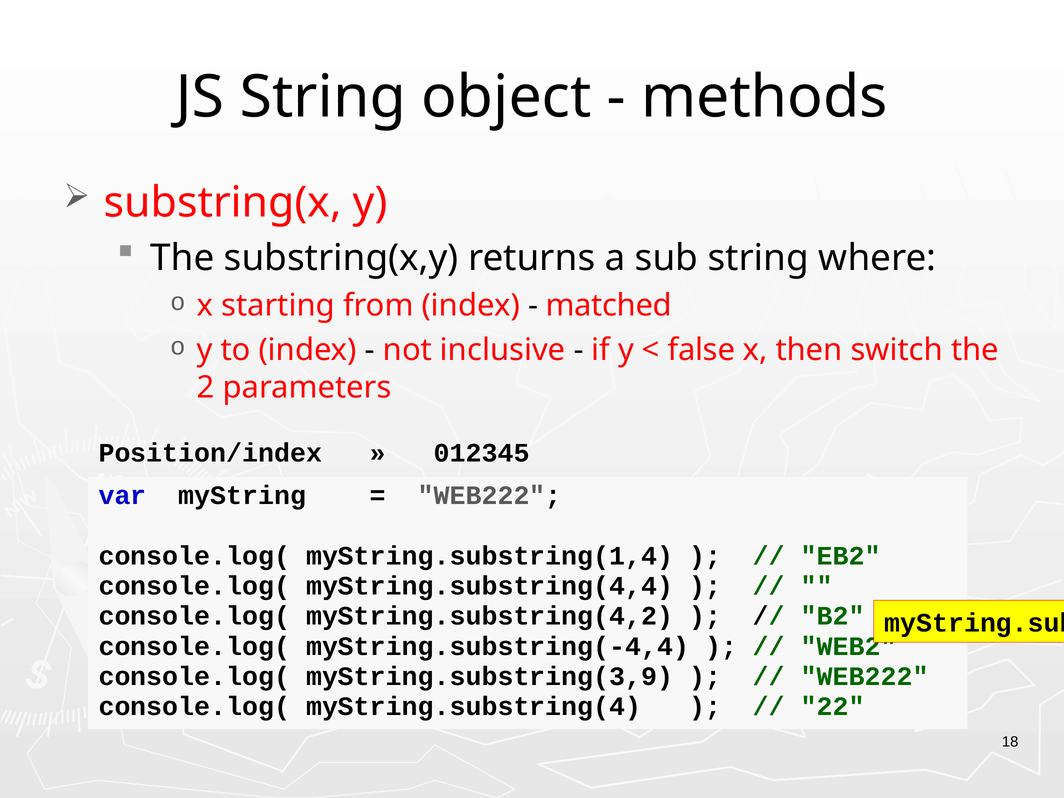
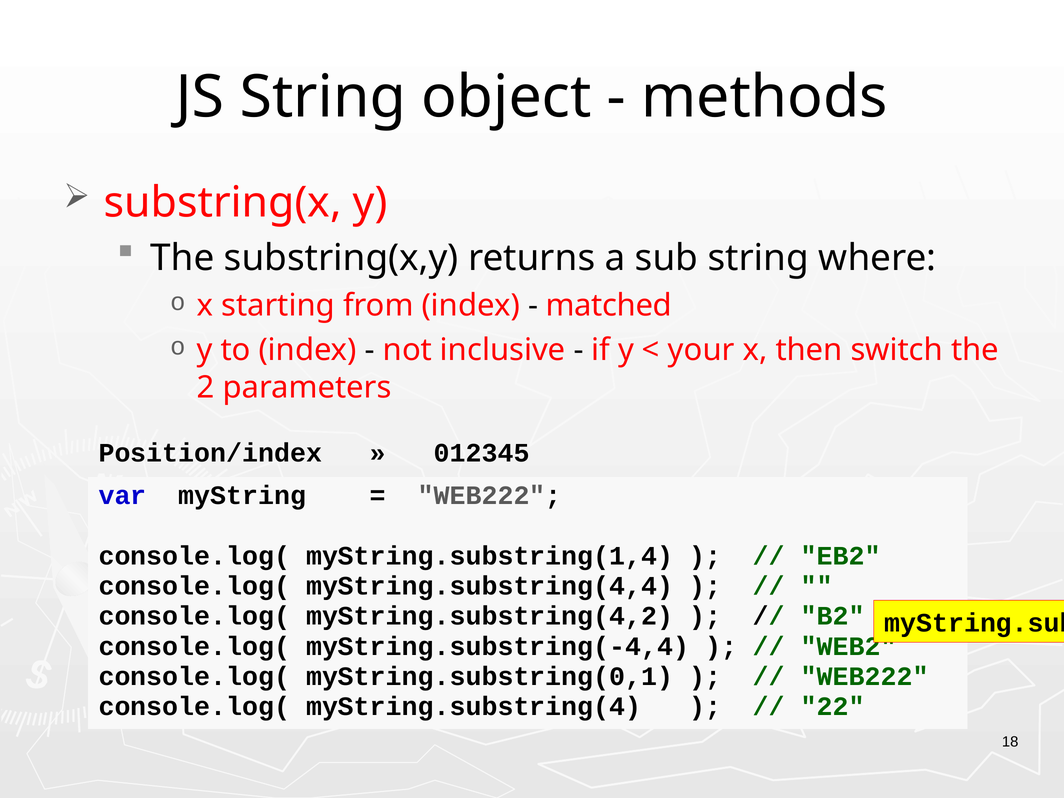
false: false -> your
myString.substring(3,9: myString.substring(3,9 -> myString.substring(0,1
